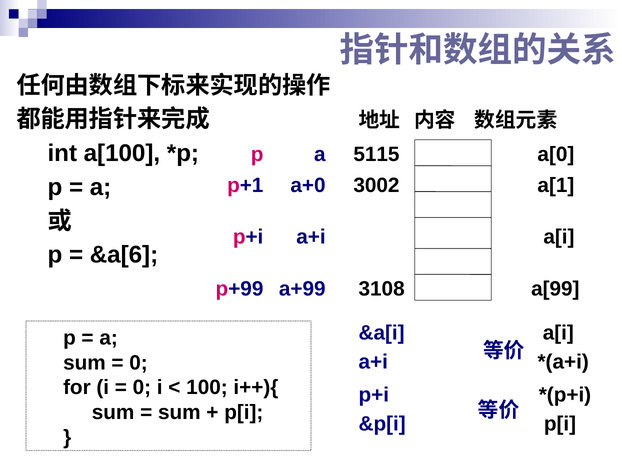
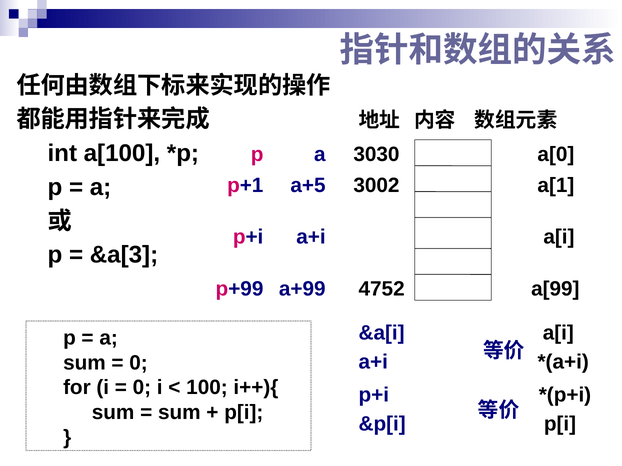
5115: 5115 -> 3030
a+0: a+0 -> a+5
&a[6: &a[6 -> &a[3
3108: 3108 -> 4752
